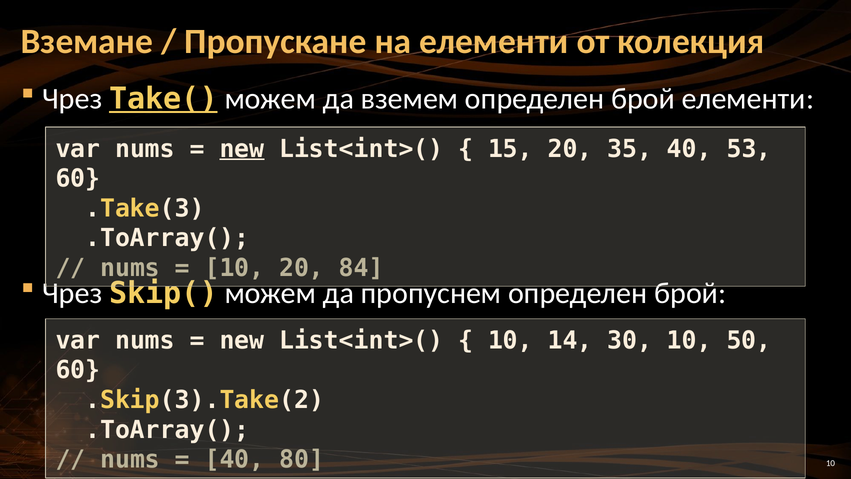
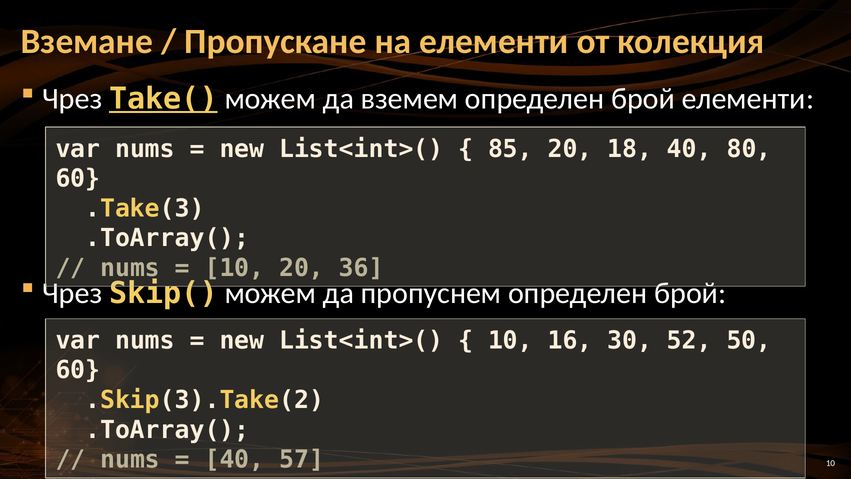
new at (242, 149) underline: present -> none
15: 15 -> 85
35: 35 -> 18
53: 53 -> 80
84: 84 -> 36
14: 14 -> 16
30 10: 10 -> 52
80: 80 -> 57
